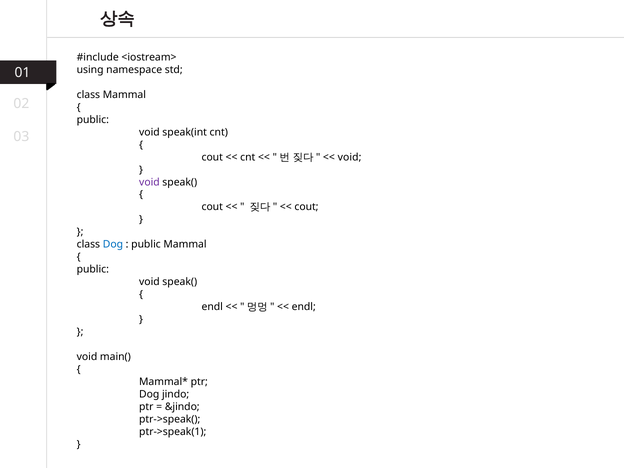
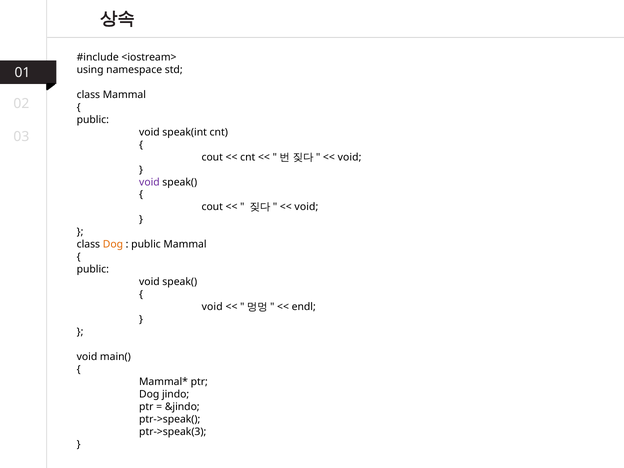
cout at (306, 207): cout -> void
Dog at (113, 244) colour: blue -> orange
endl at (212, 307): endl -> void
ptr->speak(1: ptr->speak(1 -> ptr->speak(3
